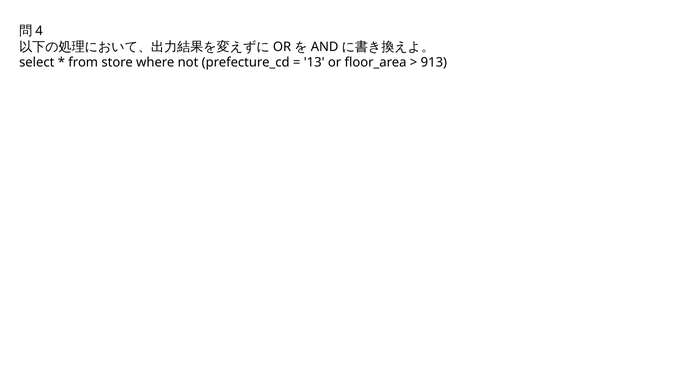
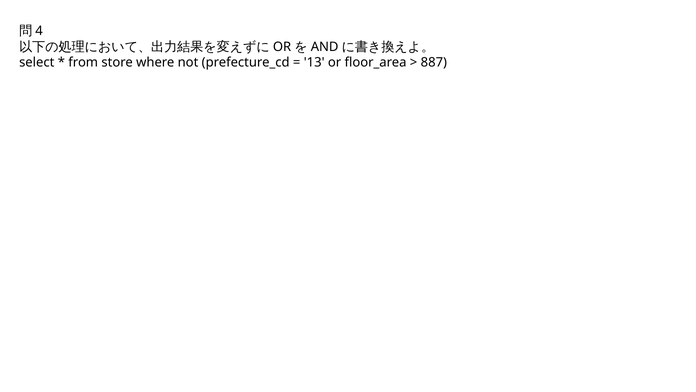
913: 913 -> 887
